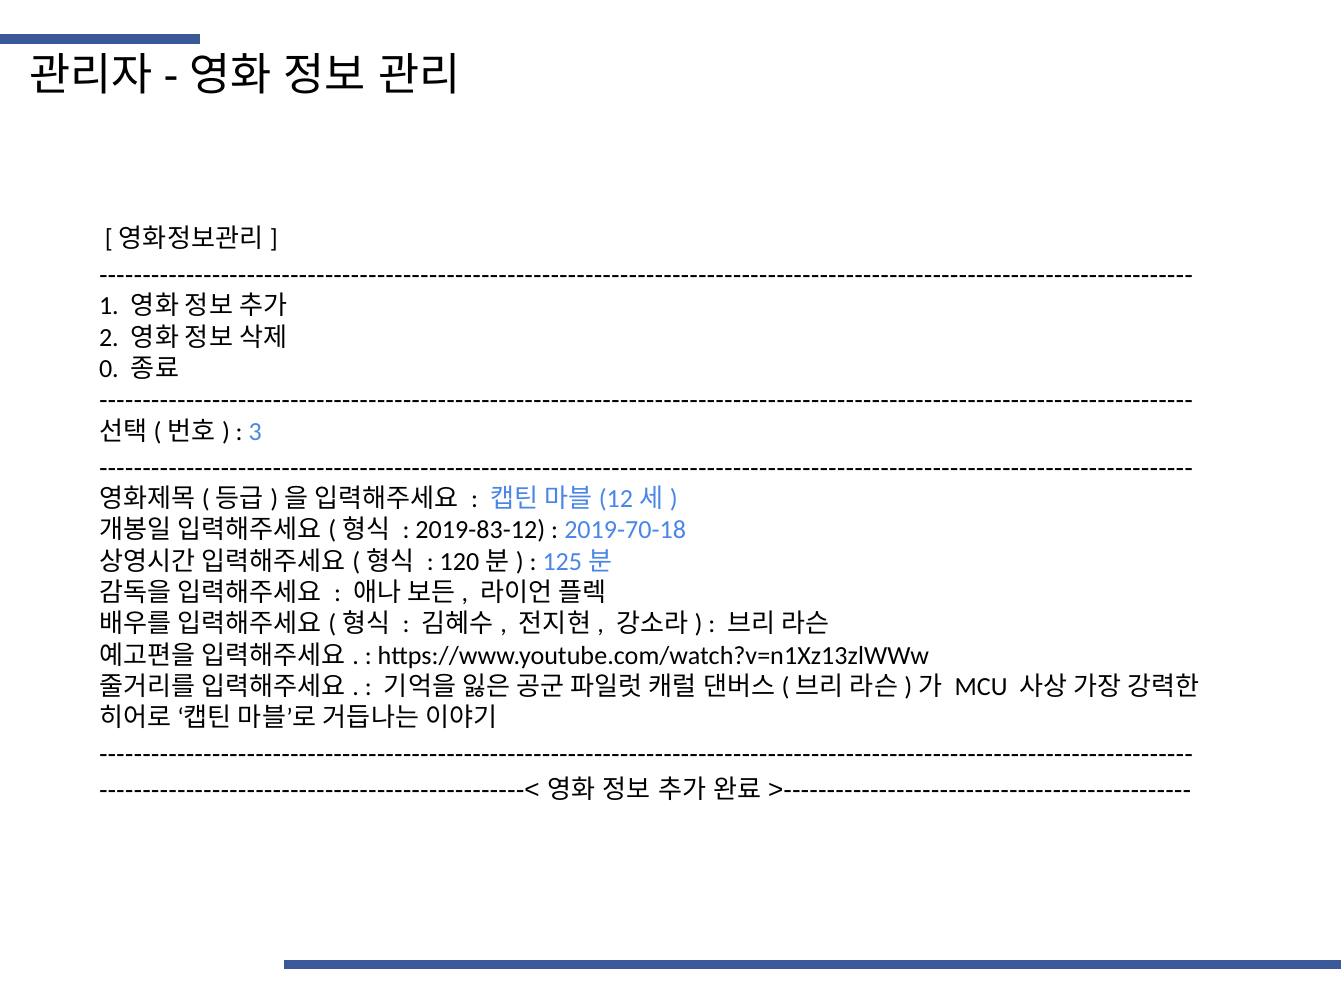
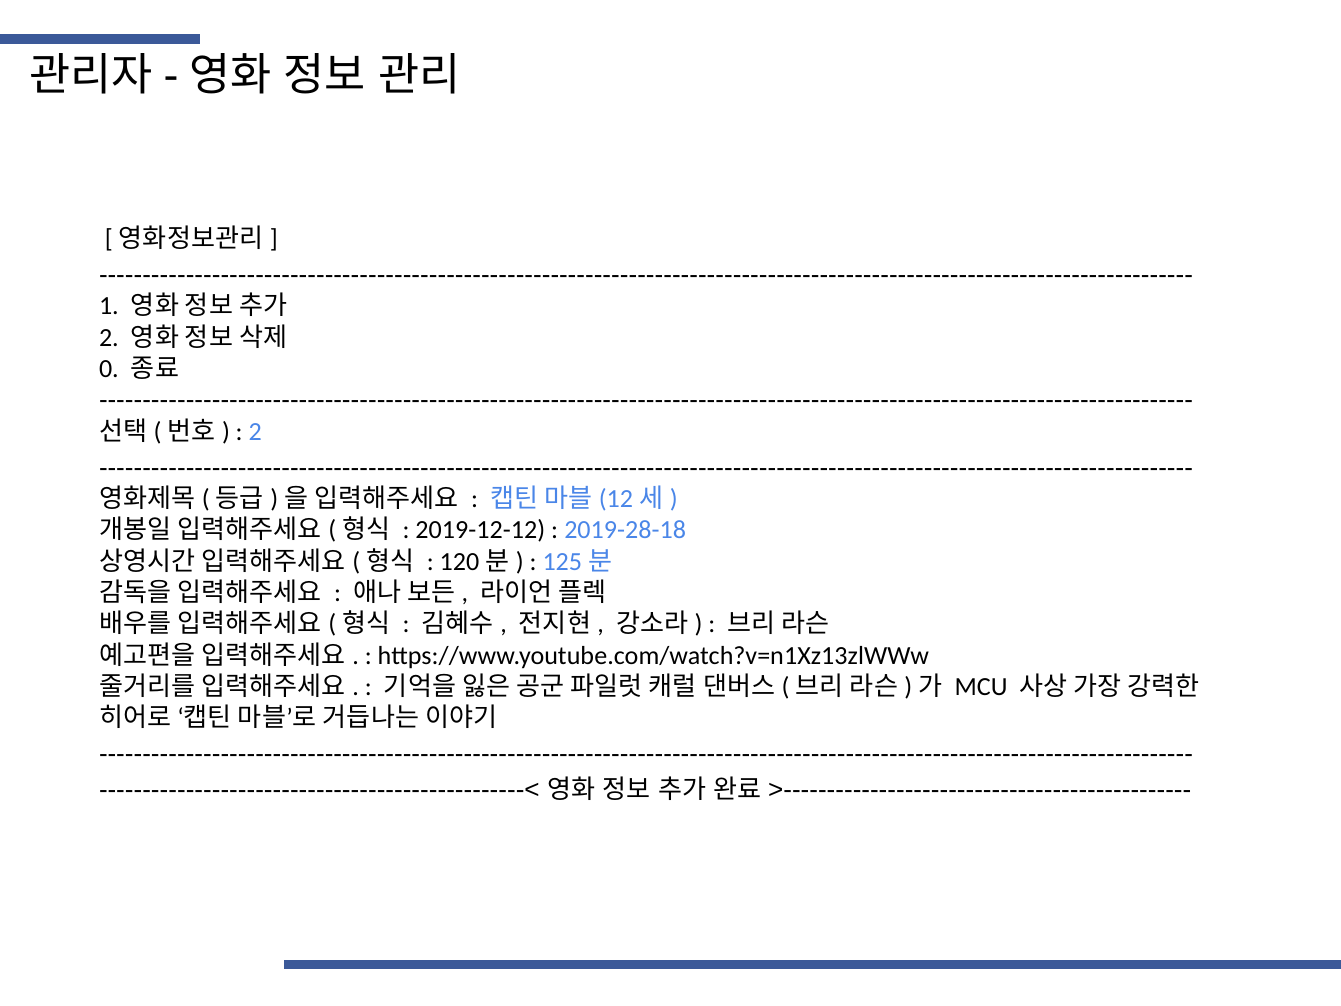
3 at (255, 431): 3 -> 2
2019-83-12: 2019-83-12 -> 2019-12-12
2019-70-18: 2019-70-18 -> 2019-28-18
